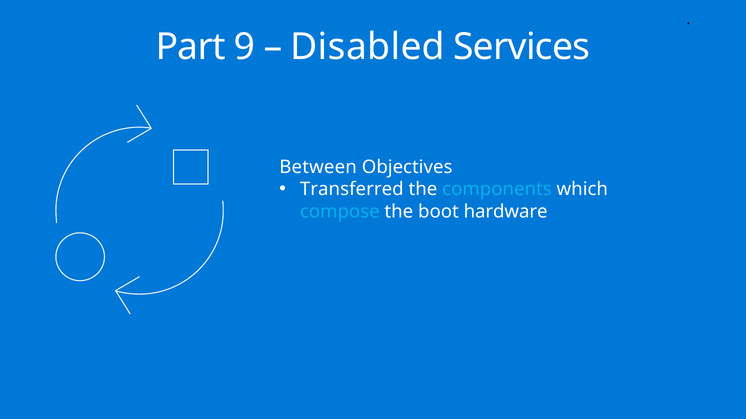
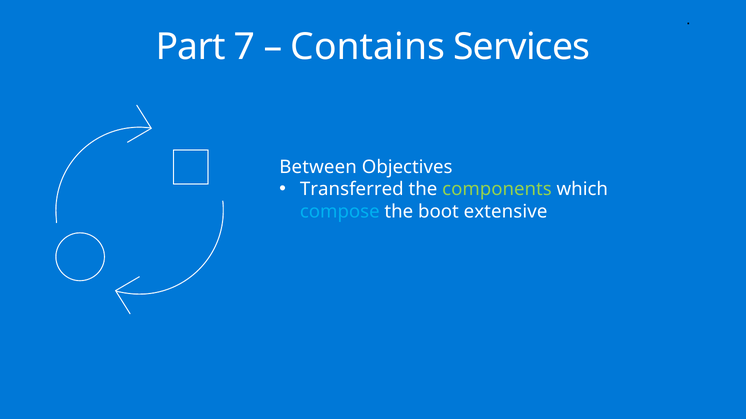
9: 9 -> 7
Disabled: Disabled -> Contains
components colour: light blue -> light green
hardware: hardware -> extensive
